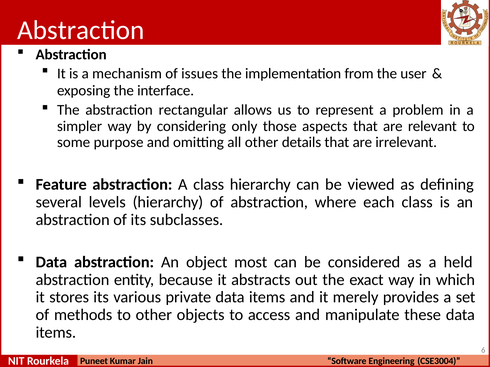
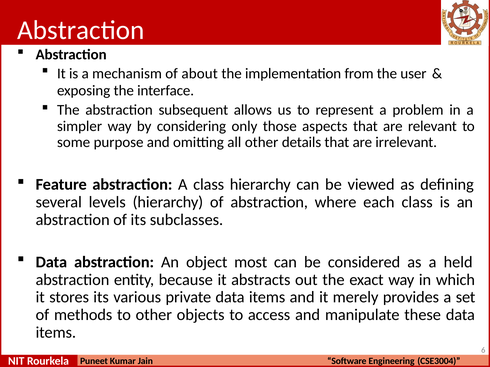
issues: issues -> about
rectangular: rectangular -> subsequent
